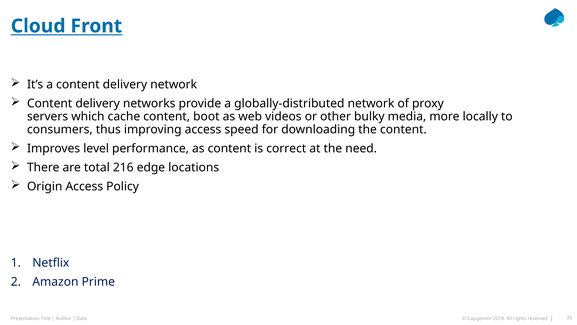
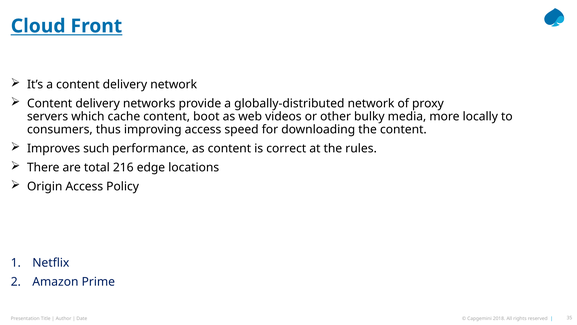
level: level -> such
need: need -> rules
